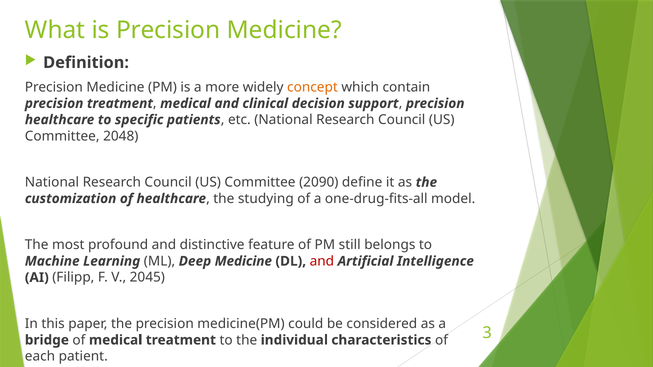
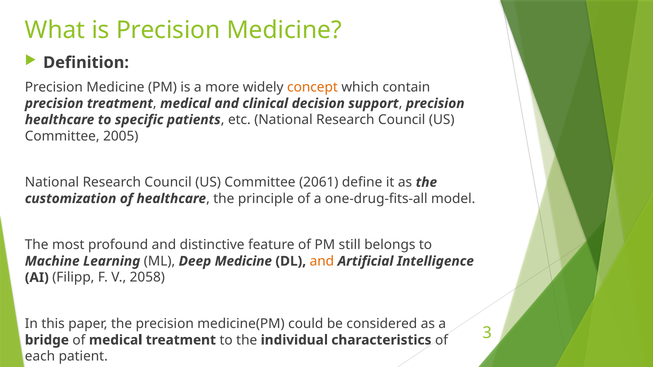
2048: 2048 -> 2005
2090: 2090 -> 2061
studying: studying -> principle
and at (322, 261) colour: red -> orange
2045: 2045 -> 2058
